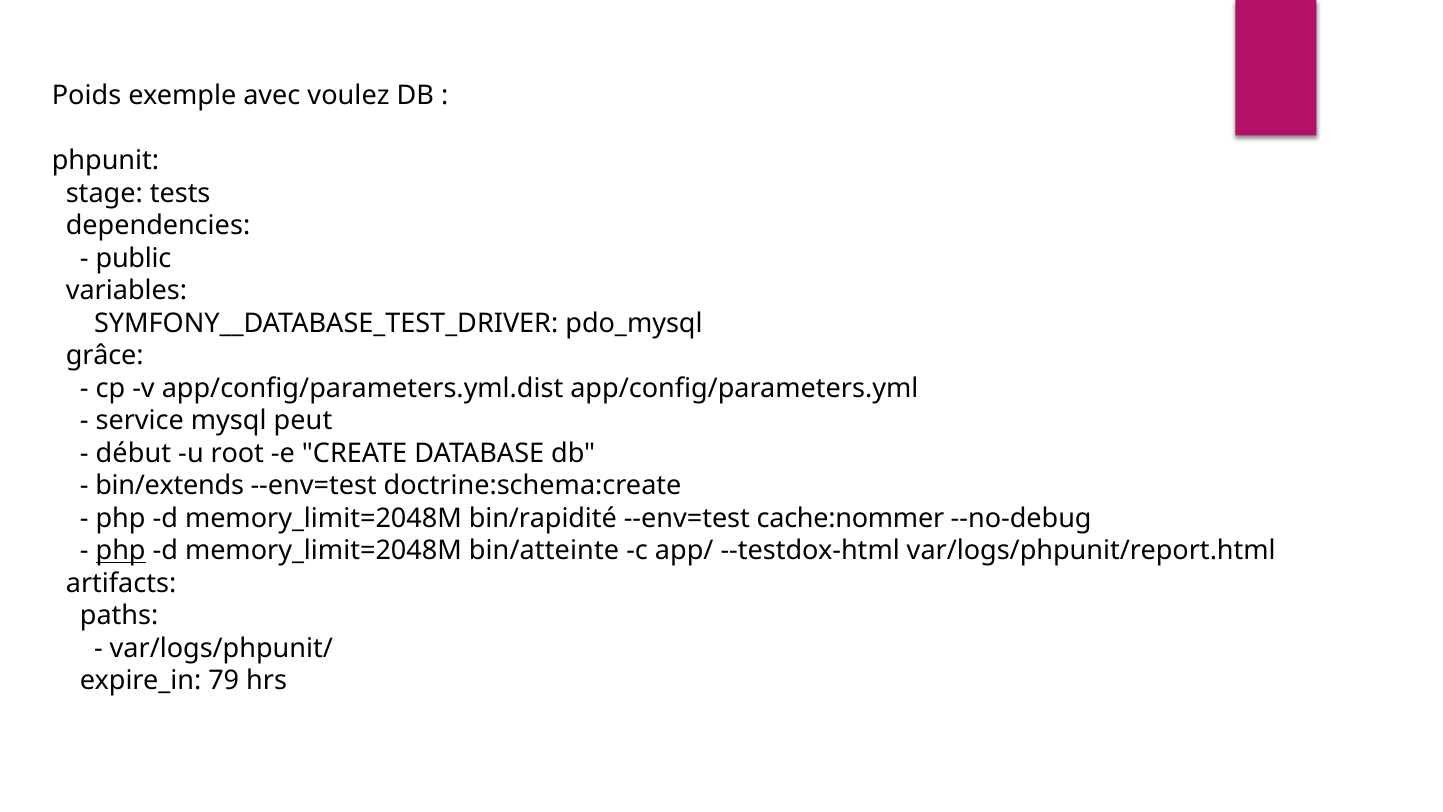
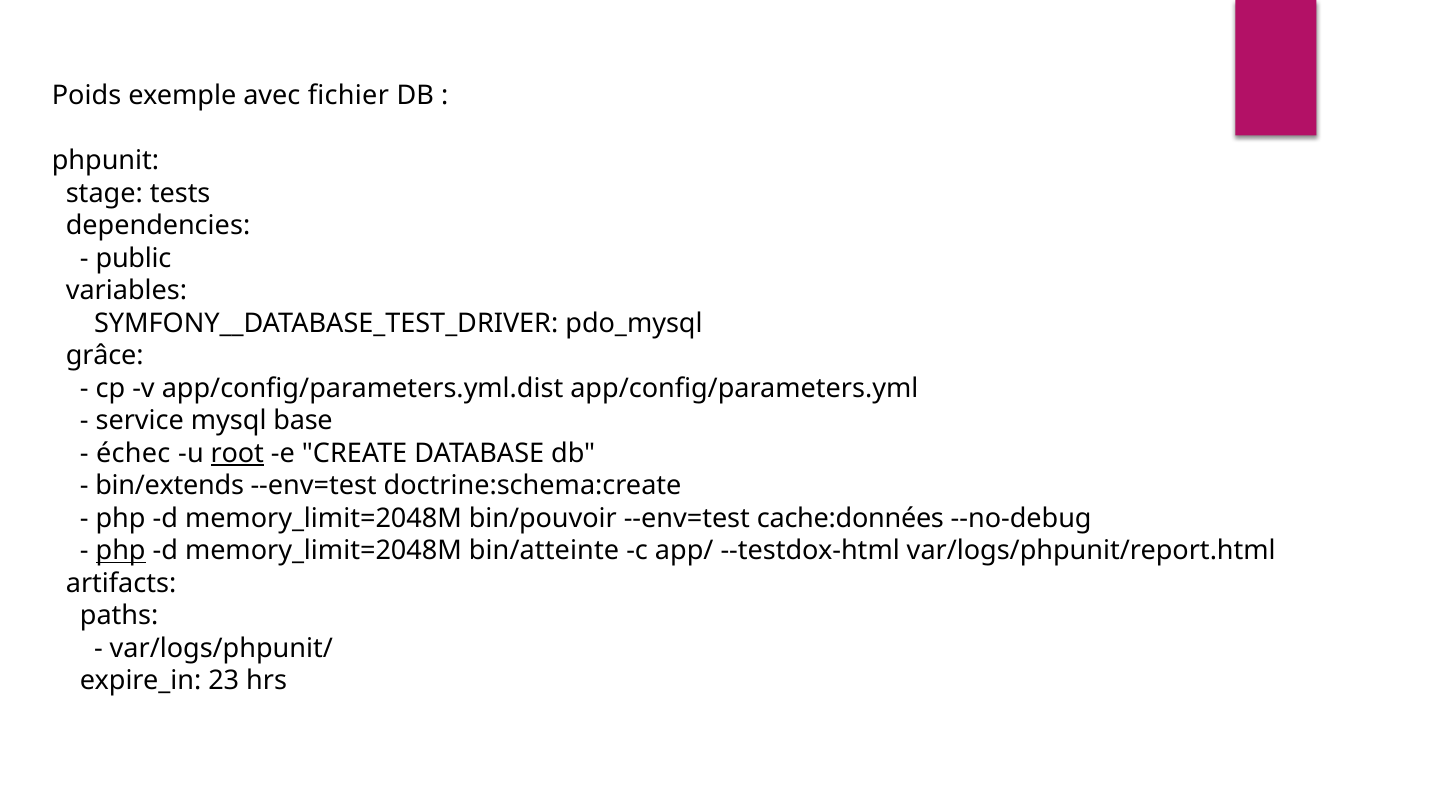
voulez: voulez -> fichier
peut: peut -> base
début: début -> échec
root underline: none -> present
bin/rapidité: bin/rapidité -> bin/pouvoir
cache:nommer: cache:nommer -> cache:données
79: 79 -> 23
